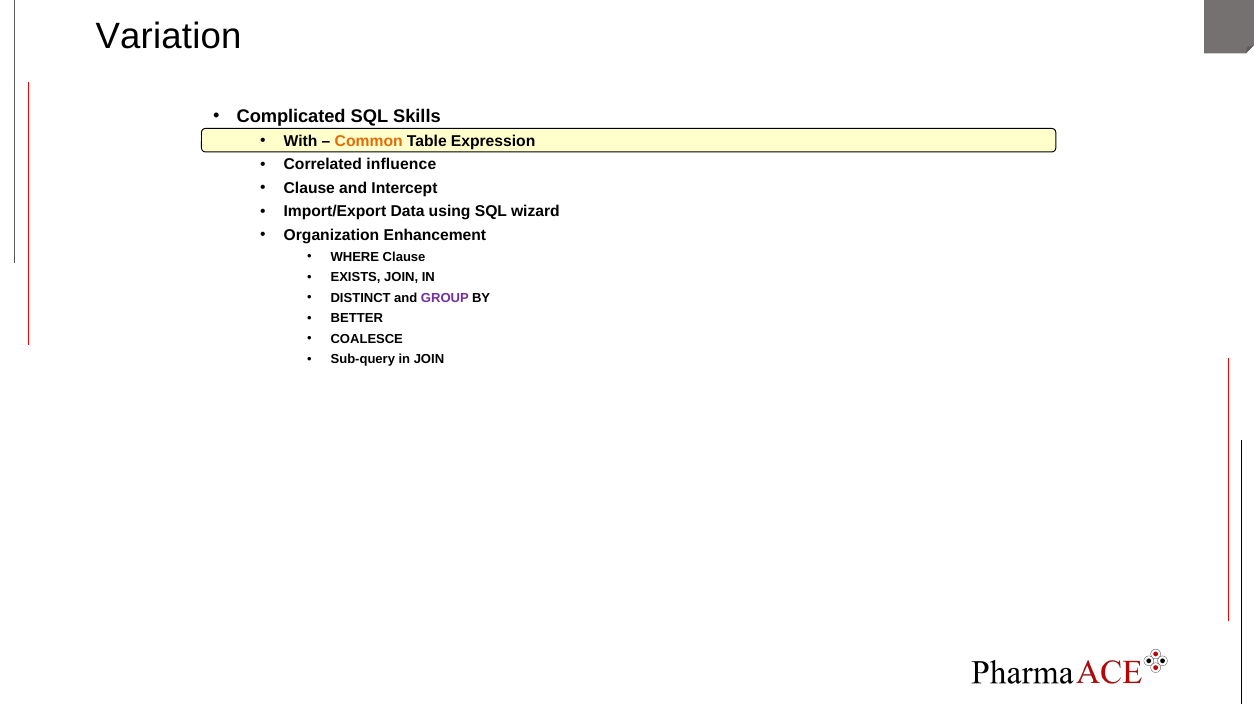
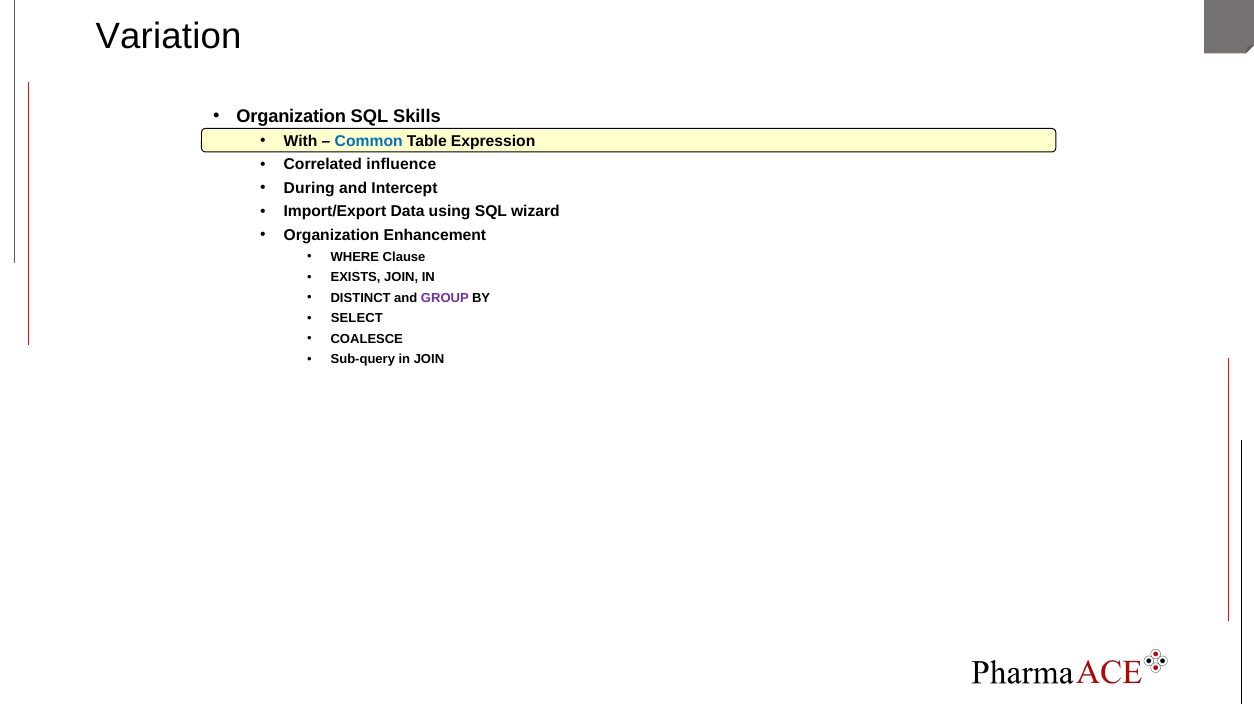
Complicated at (291, 116): Complicated -> Organization
Common colour: orange -> blue
Clause at (309, 188): Clause -> During
BETTER: BETTER -> SELECT
